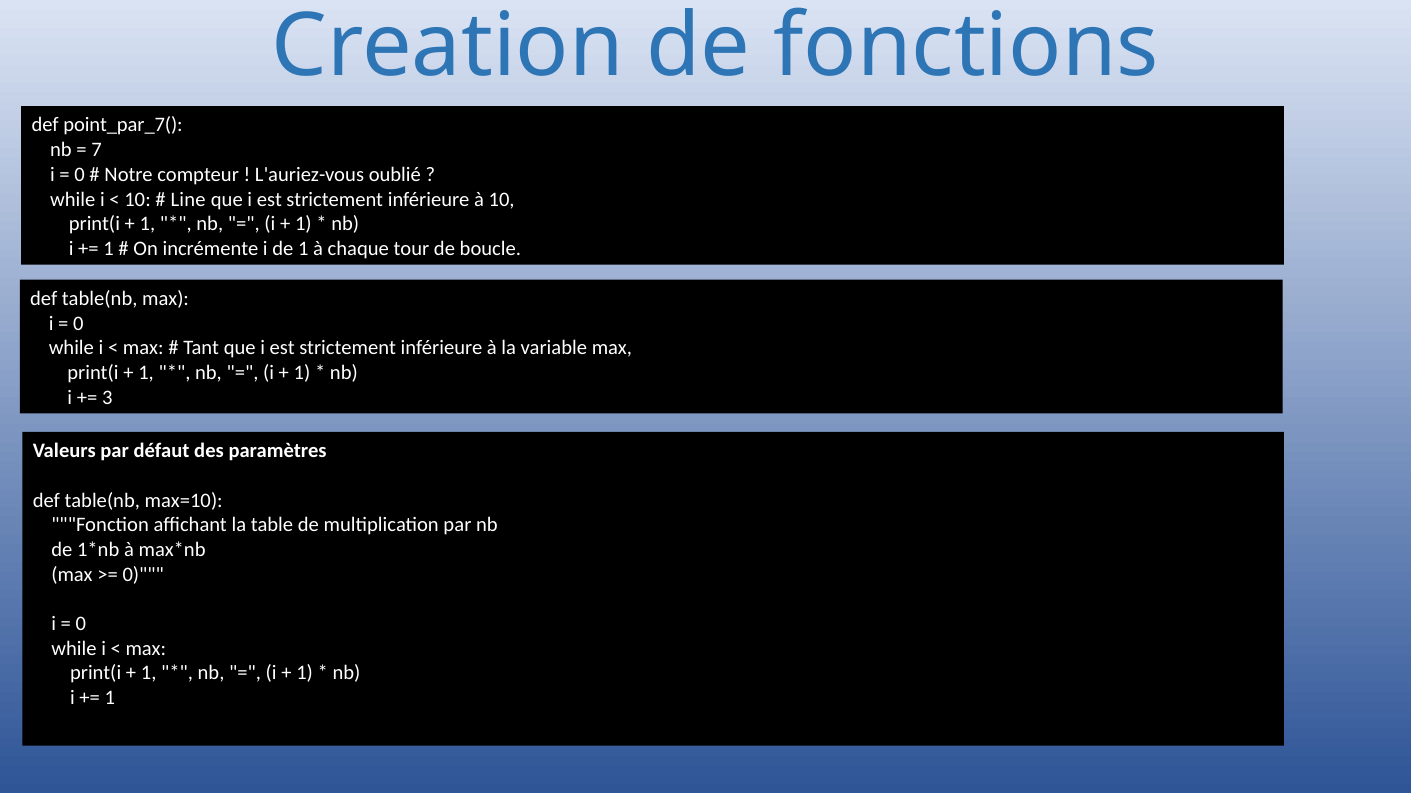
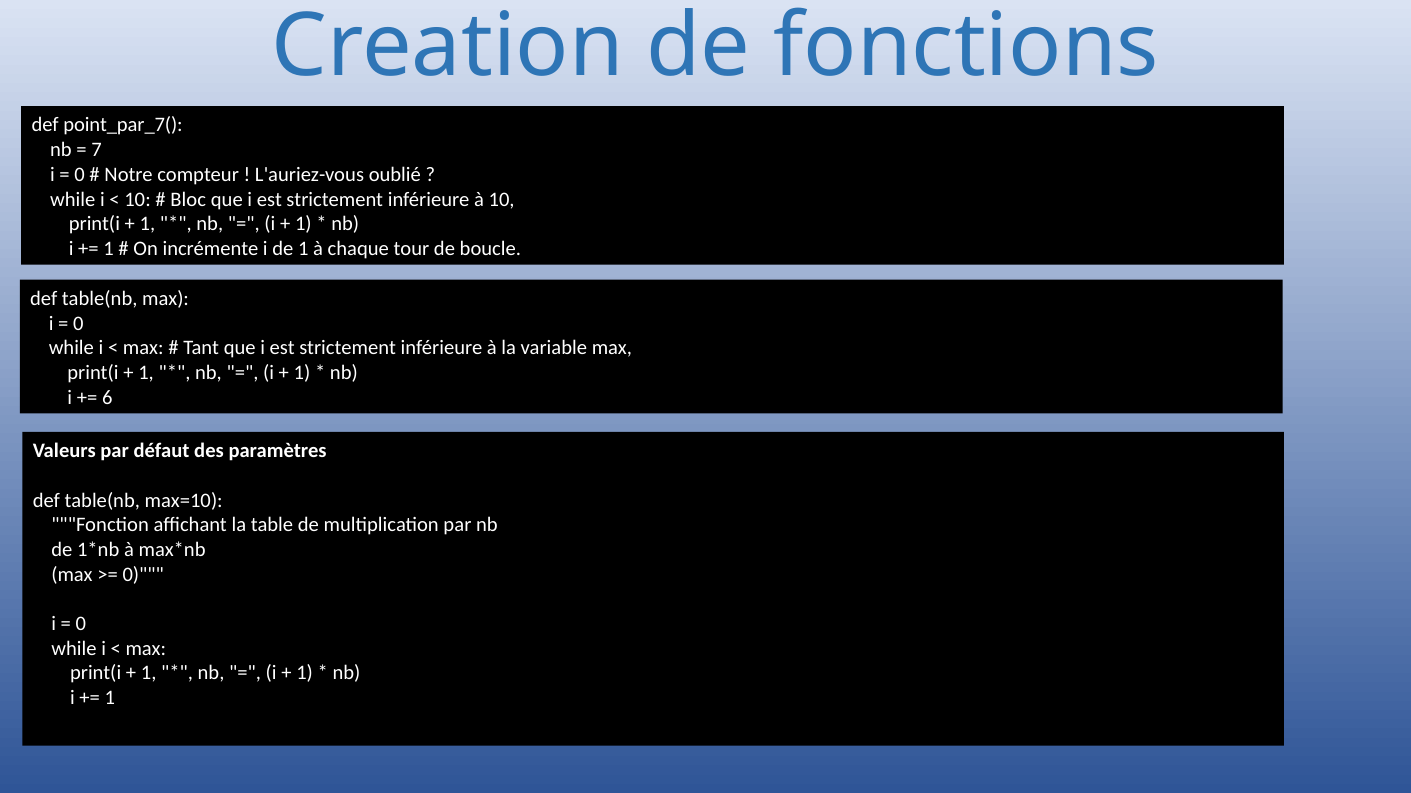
Line: Line -> Bloc
3: 3 -> 6
